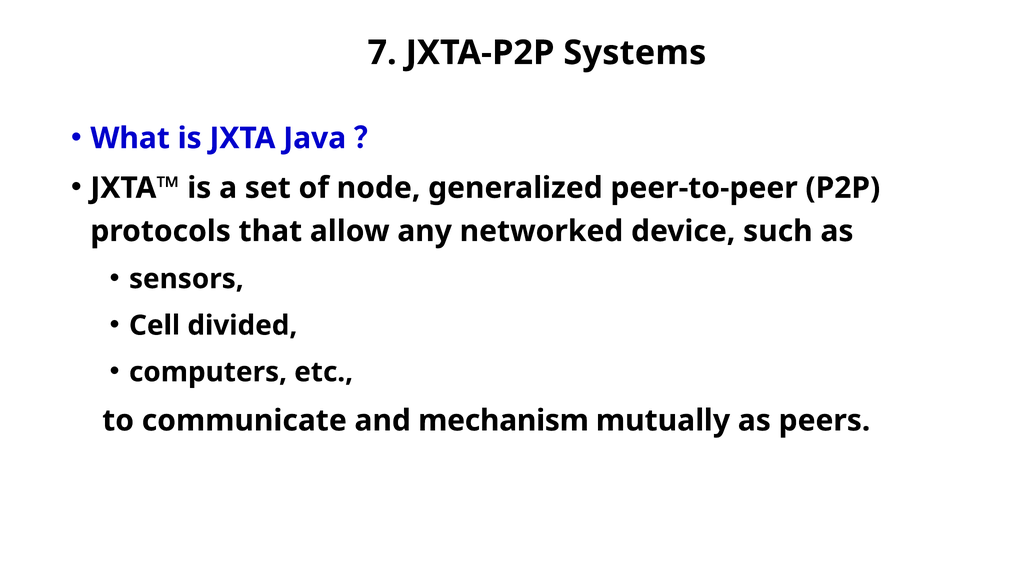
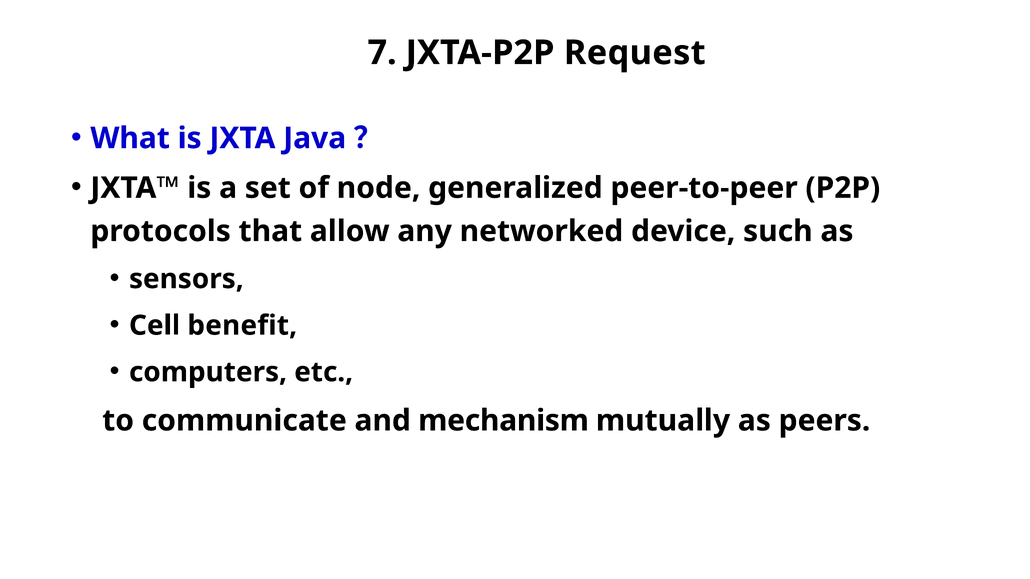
Systems: Systems -> Request
divided: divided -> benefit
